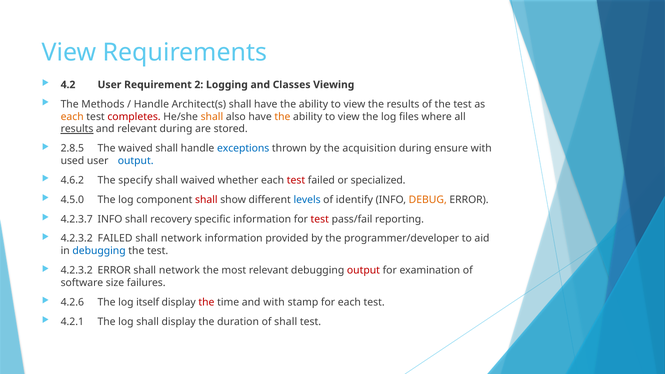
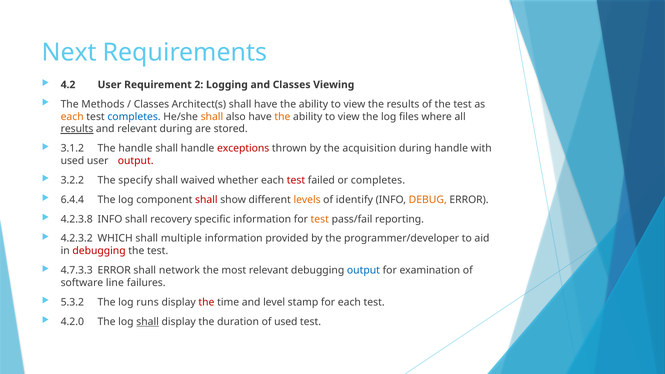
View at (69, 52): View -> Next
Handle at (151, 104): Handle -> Classes
completes at (134, 117) colour: red -> blue
2.8.5: 2.8.5 -> 3.1.2
The waived: waived -> handle
exceptions colour: blue -> red
during ensure: ensure -> handle
output at (136, 161) colour: blue -> red
4.6.2: 4.6.2 -> 3.2.2
or specialized: specialized -> completes
4.5.0: 4.5.0 -> 6.4.4
levels colour: blue -> orange
4.2.3.7: 4.2.3.7 -> 4.2.3.8
test at (320, 219) colour: red -> orange
4.2.3.2 FAILED: FAILED -> WHICH
network at (181, 239): network -> multiple
debugging at (99, 251) colour: blue -> red
4.2.3.2 at (77, 270): 4.2.3.2 -> 4.7.3.3
output at (363, 270) colour: red -> blue
size: size -> line
4.2.6: 4.2.6 -> 5.3.2
itself: itself -> runs
and with: with -> level
4.2.1: 4.2.1 -> 4.2.0
shall at (148, 322) underline: none -> present
of shall: shall -> used
